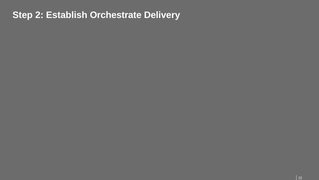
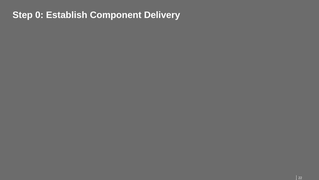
2: 2 -> 0
Orchestrate: Orchestrate -> Component
